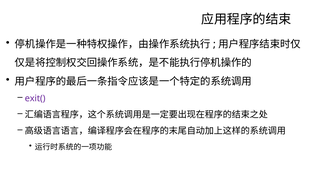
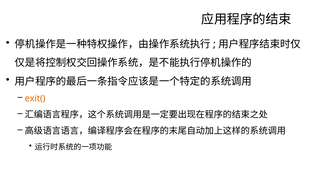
exit( colour: purple -> orange
